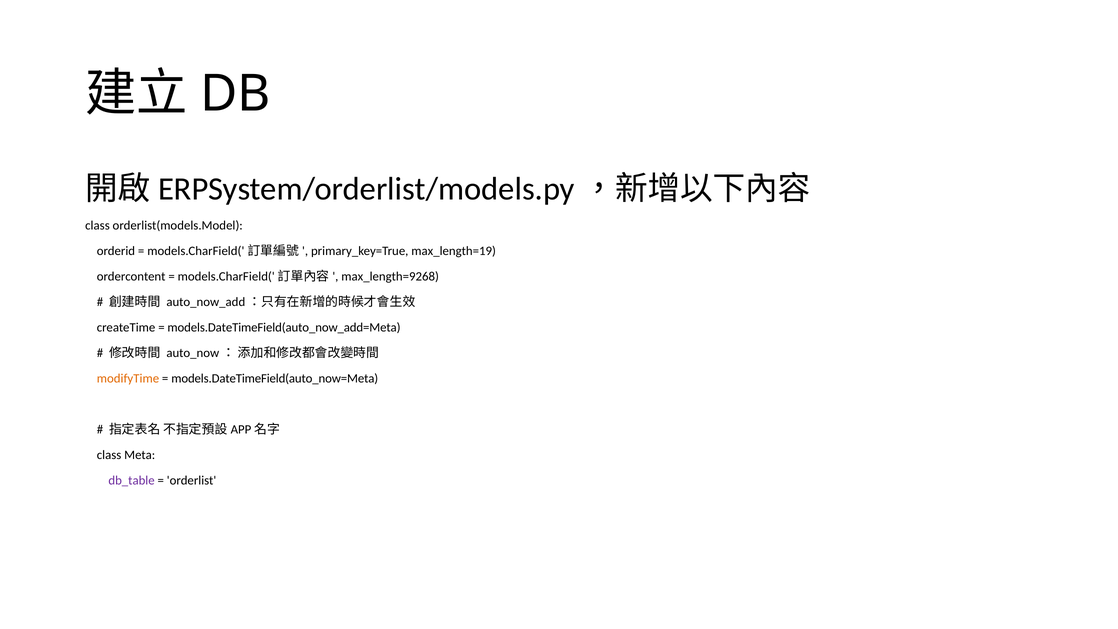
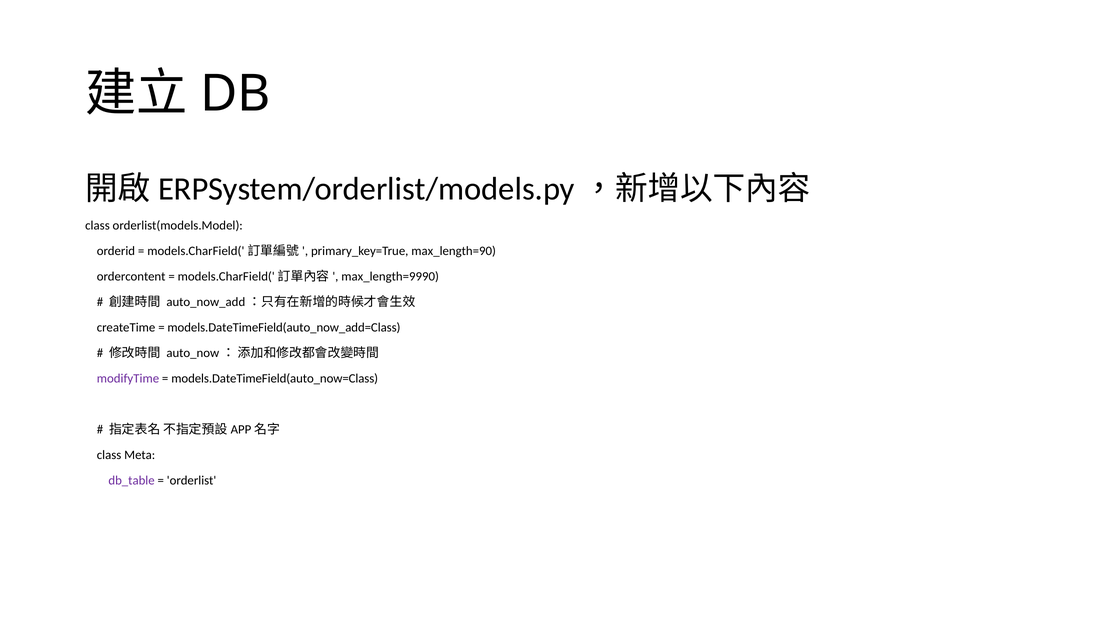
max_length=19: max_length=19 -> max_length=90
max_length=9268: max_length=9268 -> max_length=9990
models.DateTimeField(auto_now_add=Meta: models.DateTimeField(auto_now_add=Meta -> models.DateTimeField(auto_now_add=Class
modifyTime colour: orange -> purple
models.DateTimeField(auto_now=Meta: models.DateTimeField(auto_now=Meta -> models.DateTimeField(auto_now=Class
